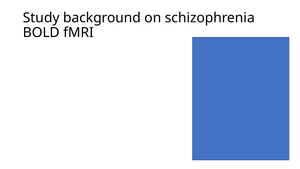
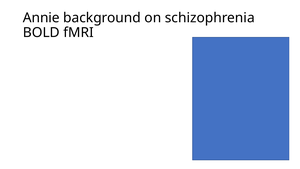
Study: Study -> Annie
